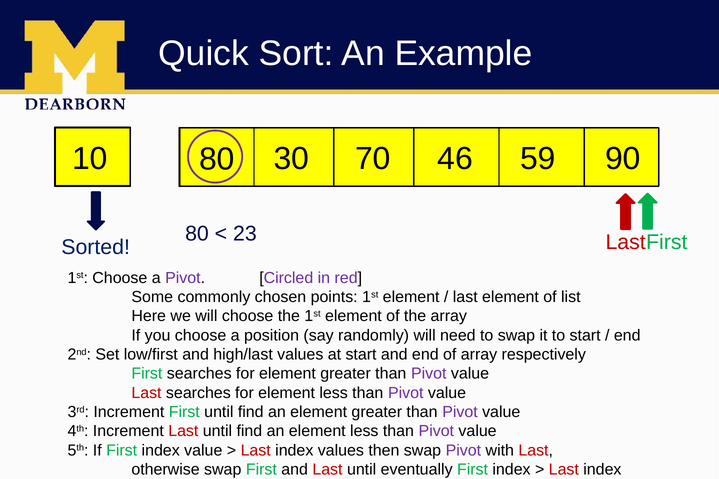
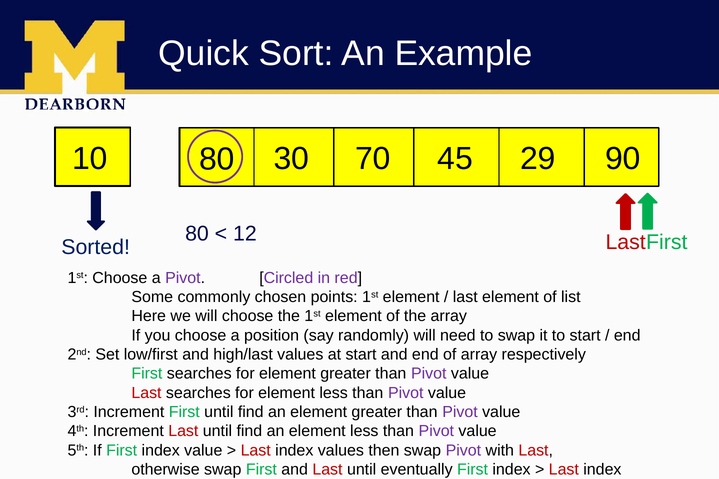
46: 46 -> 45
59: 59 -> 29
23: 23 -> 12
